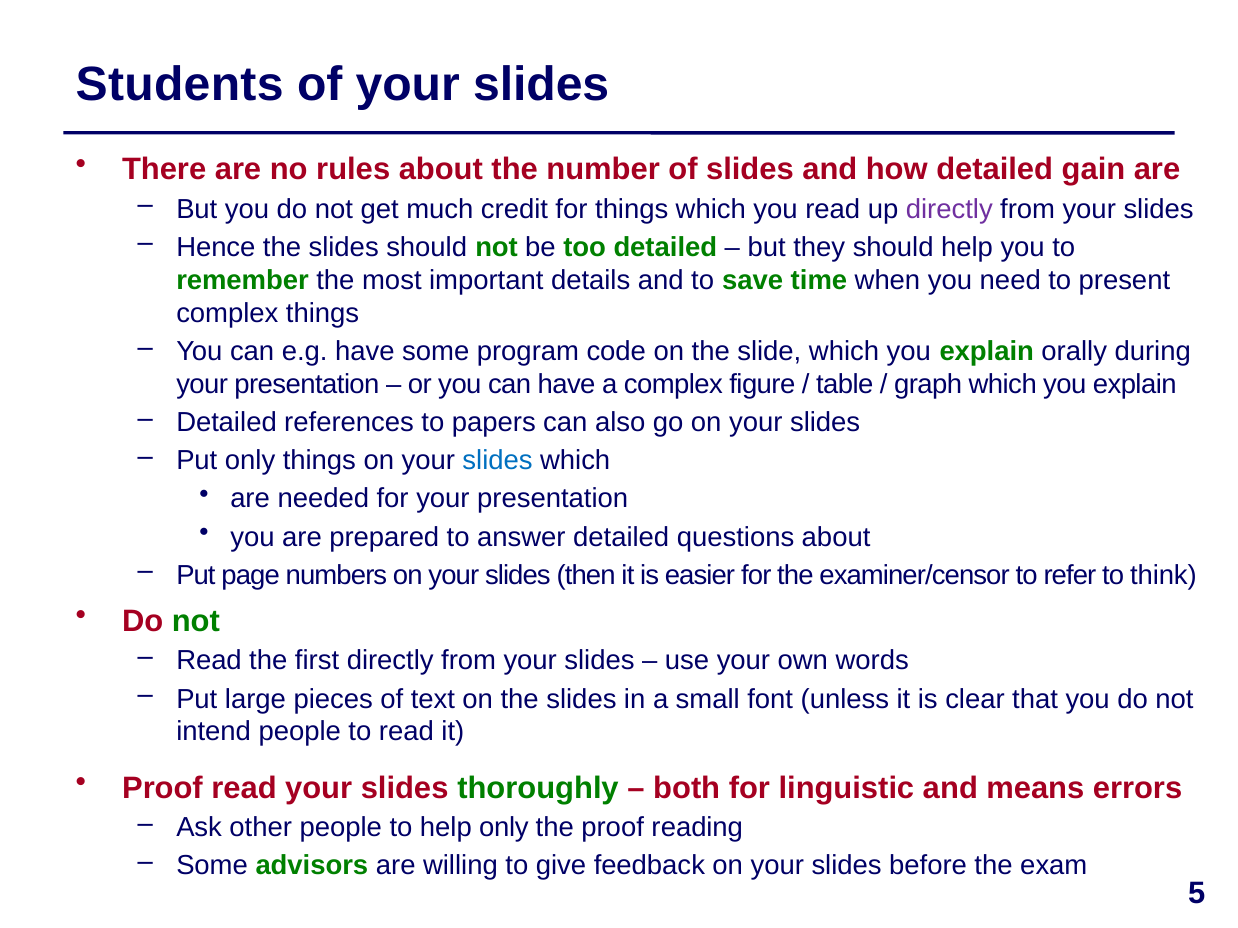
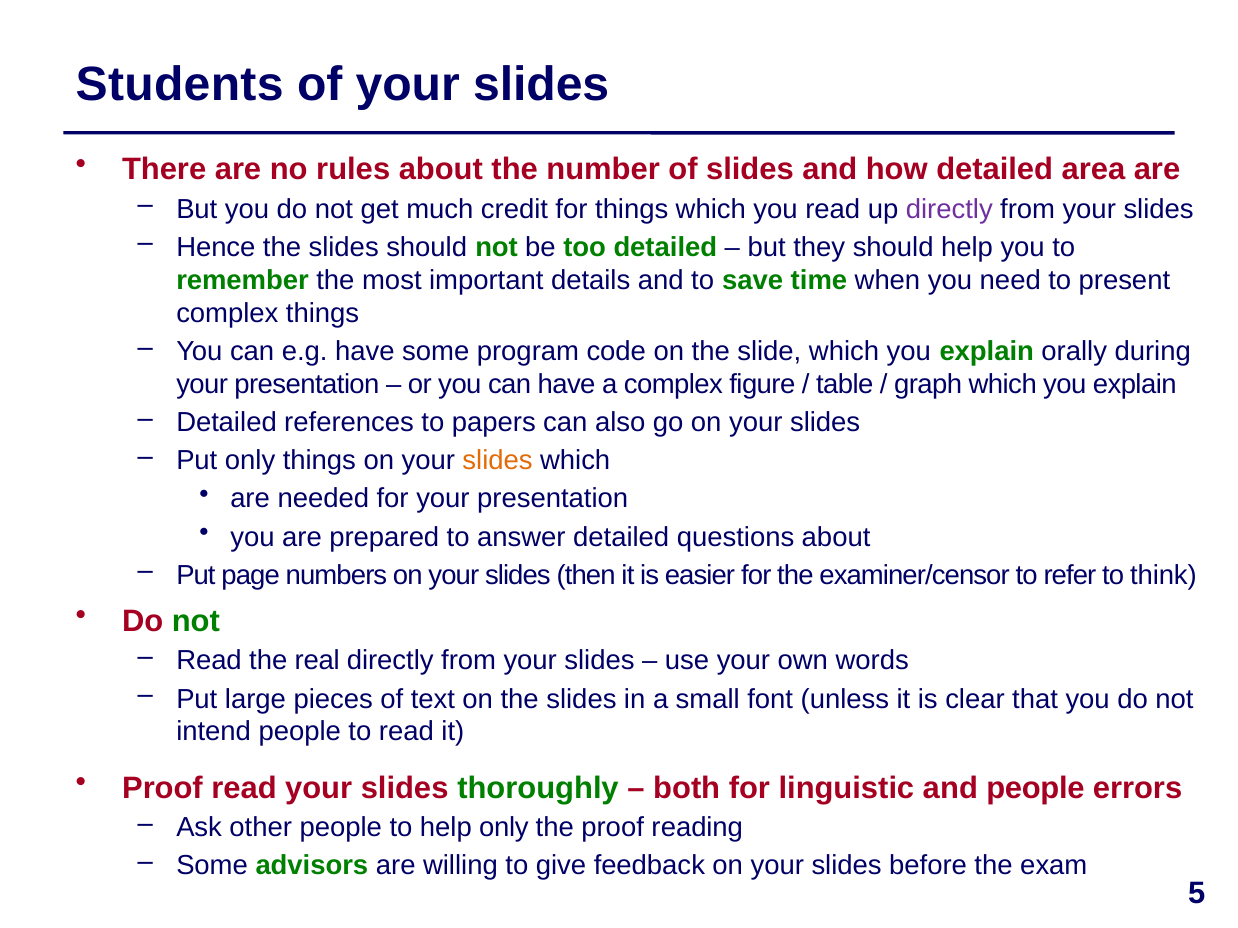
gain: gain -> area
slides at (498, 461) colour: blue -> orange
first: first -> real
and means: means -> people
